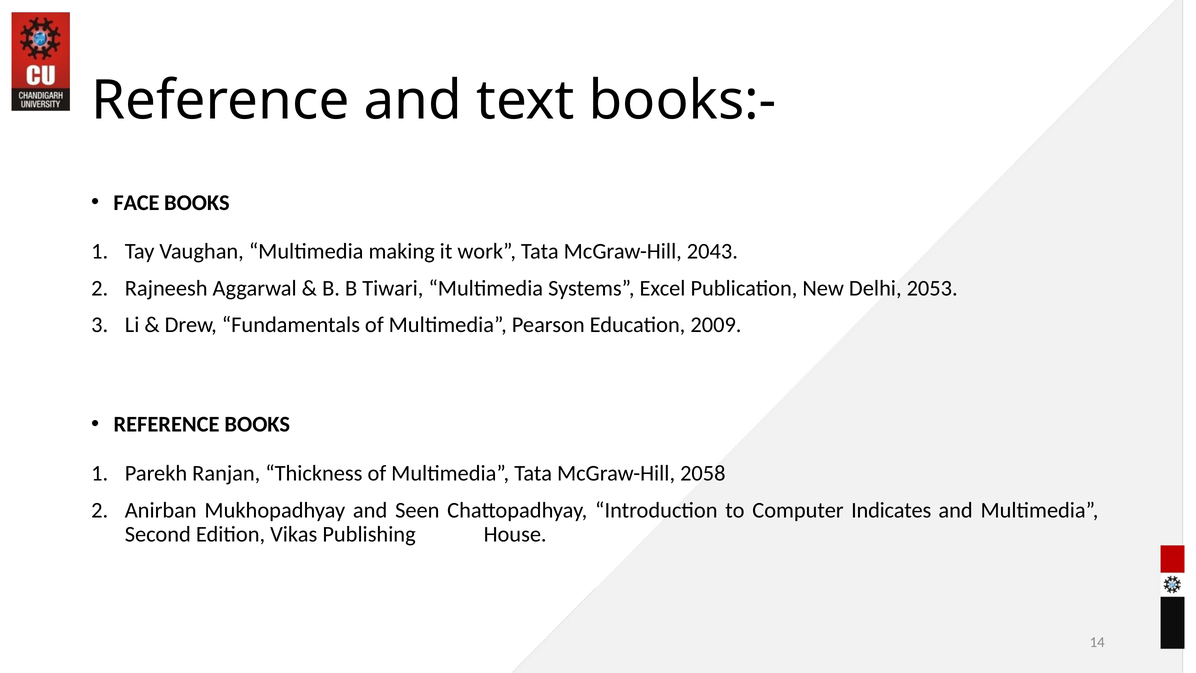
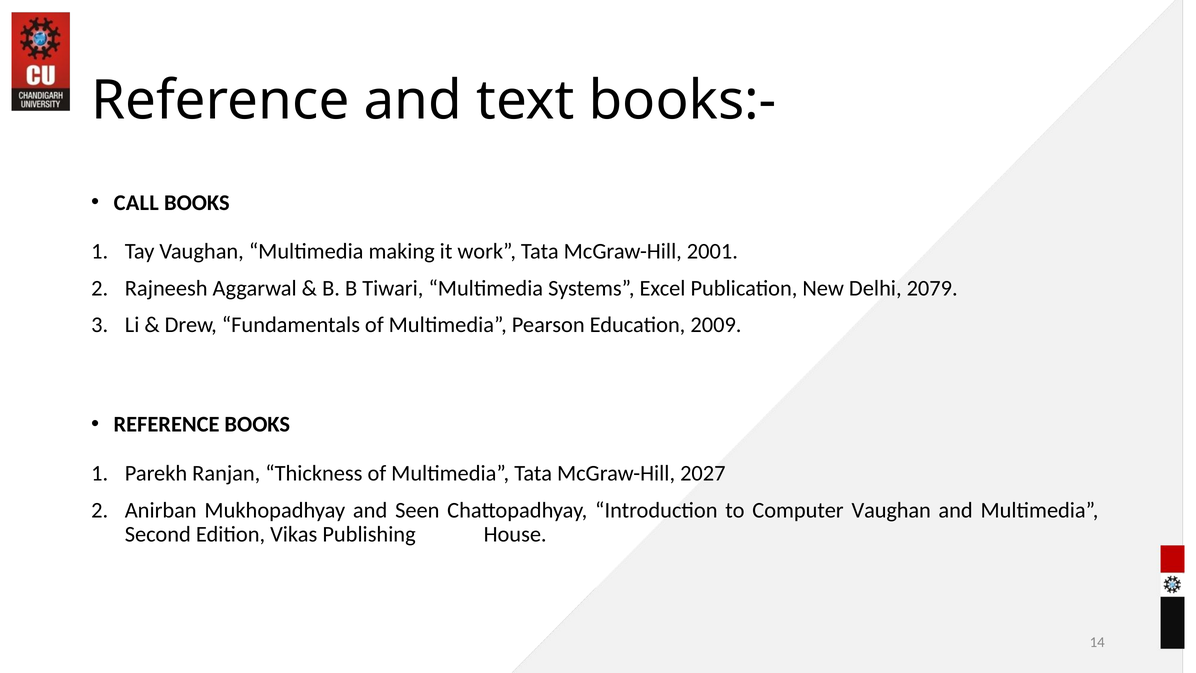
FACE: FACE -> CALL
2043: 2043 -> 2001
2053: 2053 -> 2079
2058: 2058 -> 2027
Computer Indicates: Indicates -> Vaughan
